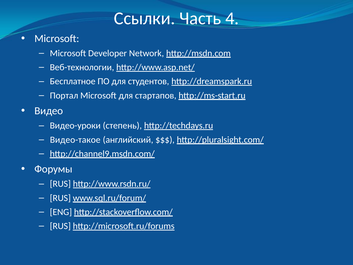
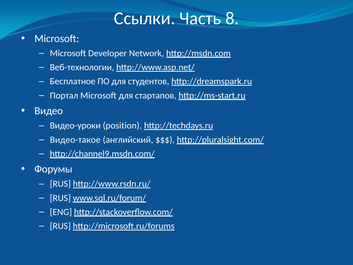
4: 4 -> 8
степень: степень -> position
